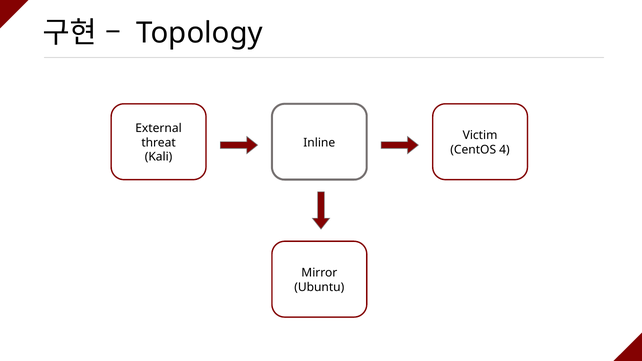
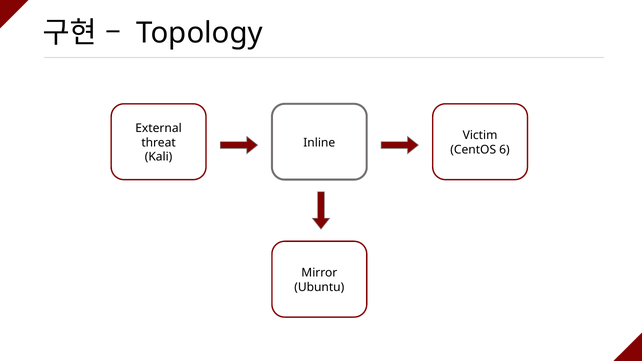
4: 4 -> 6
